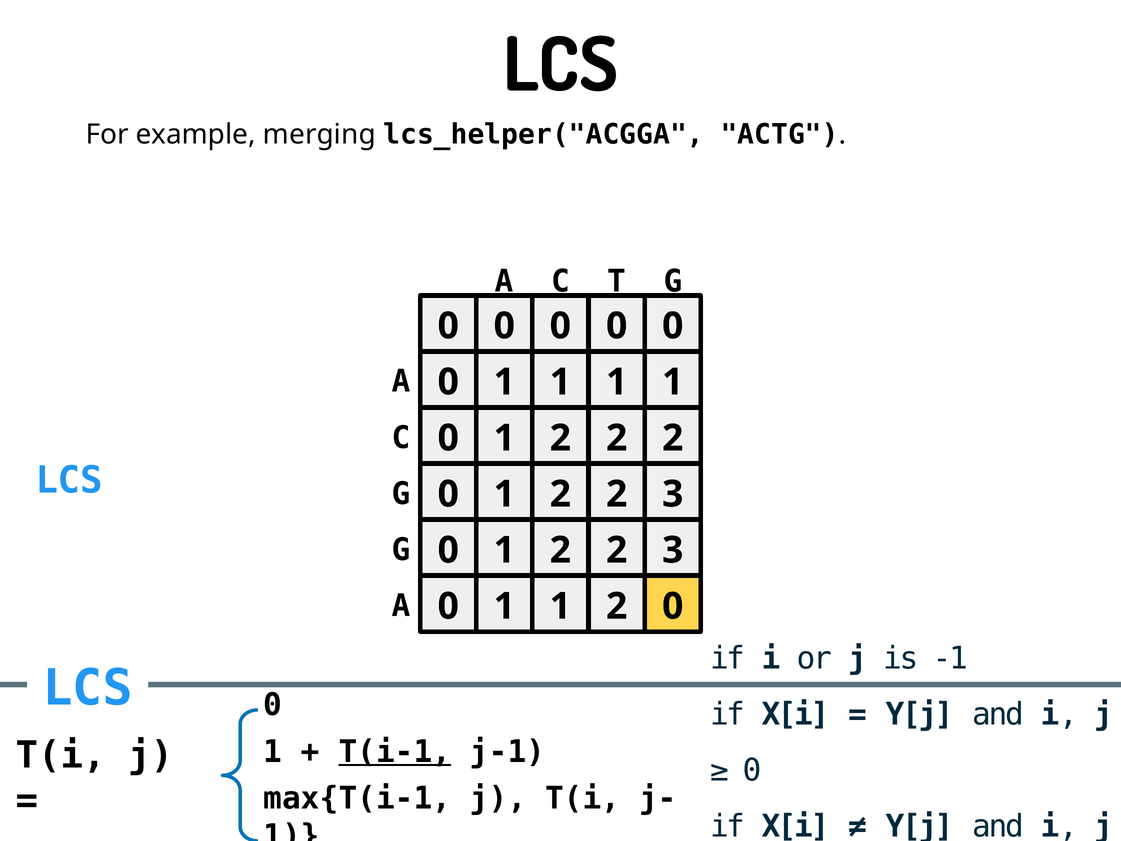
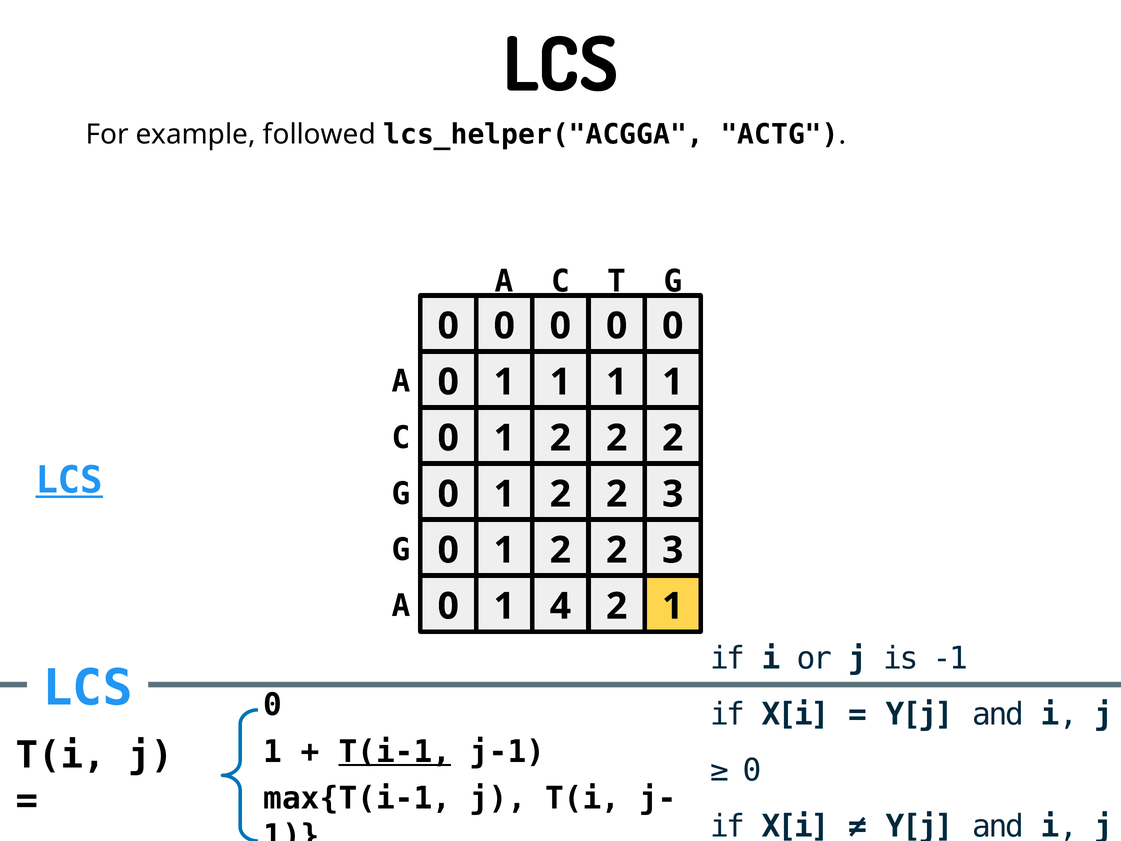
merging: merging -> followed
LCS at (69, 481) underline: none -> present
1 at (560, 606): 1 -> 4
0 at (673, 606): 0 -> 1
